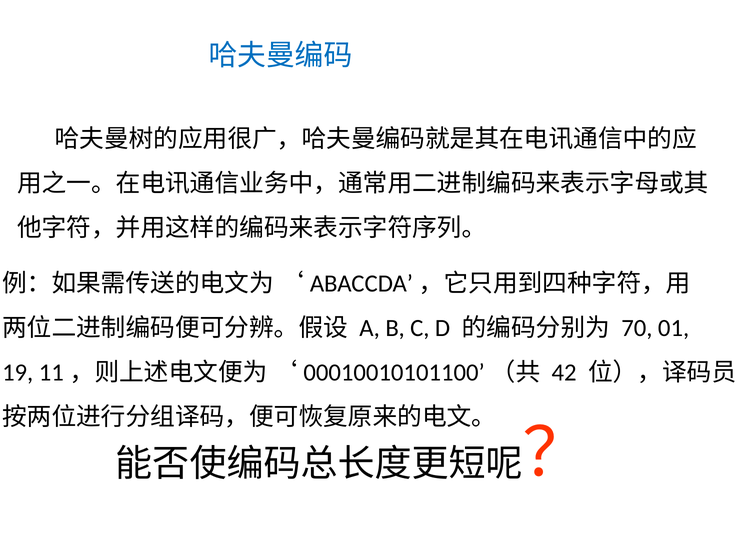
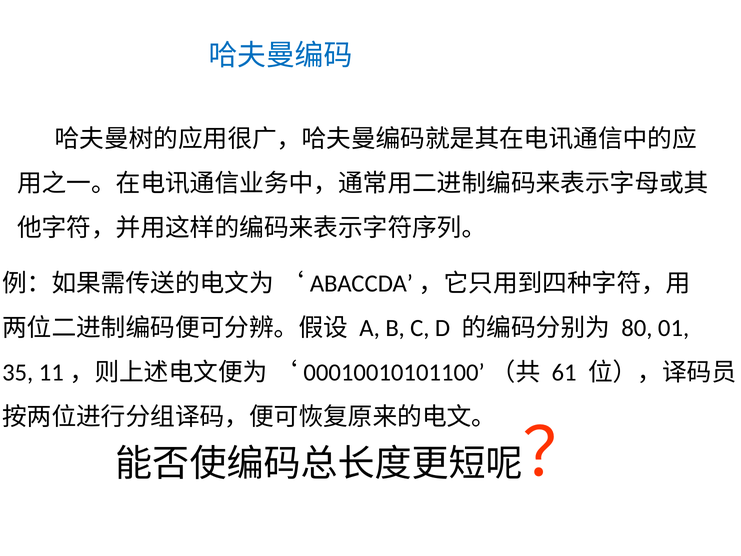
70: 70 -> 80
19: 19 -> 35
42: 42 -> 61
